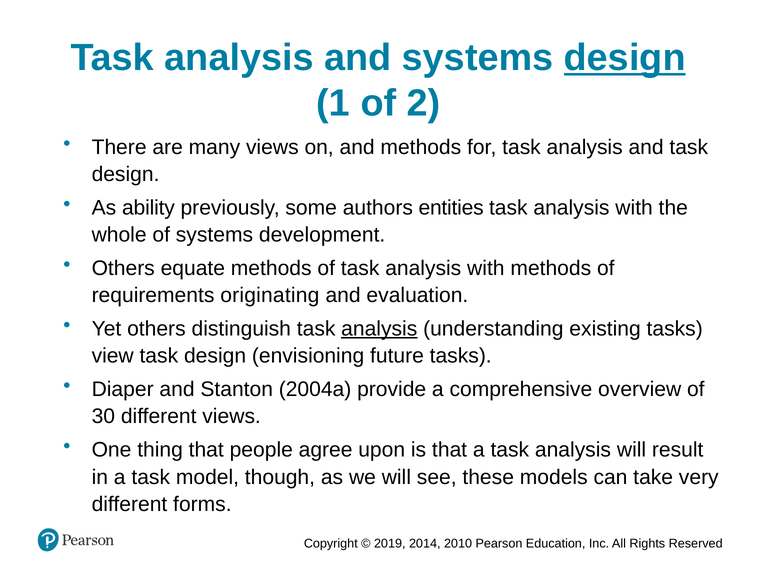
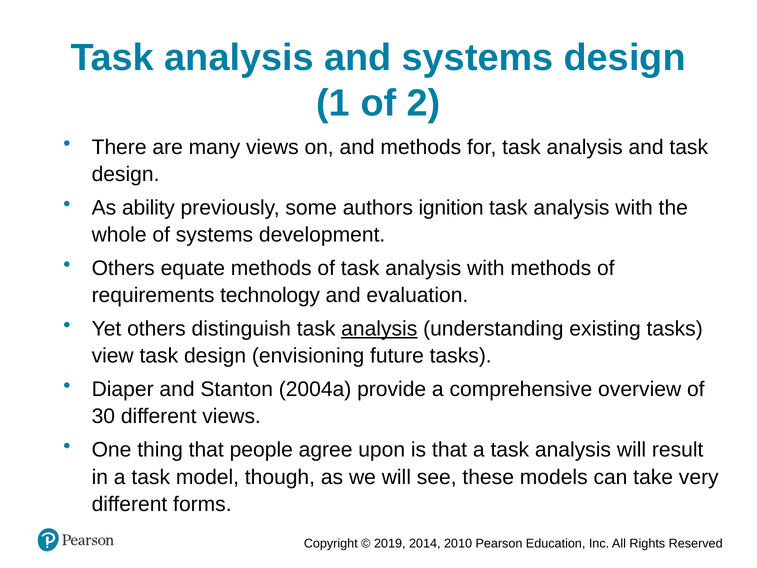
design at (625, 58) underline: present -> none
entities: entities -> ignition
originating: originating -> technology
